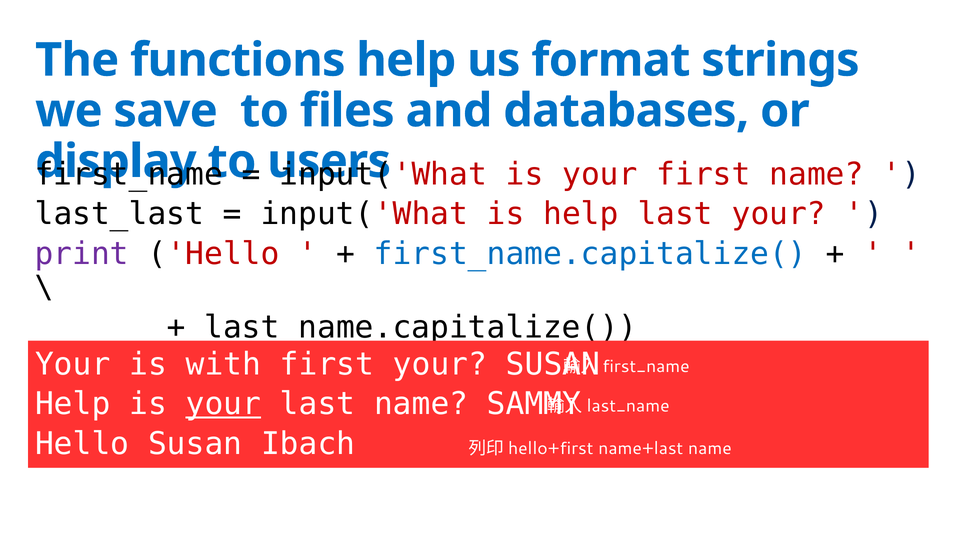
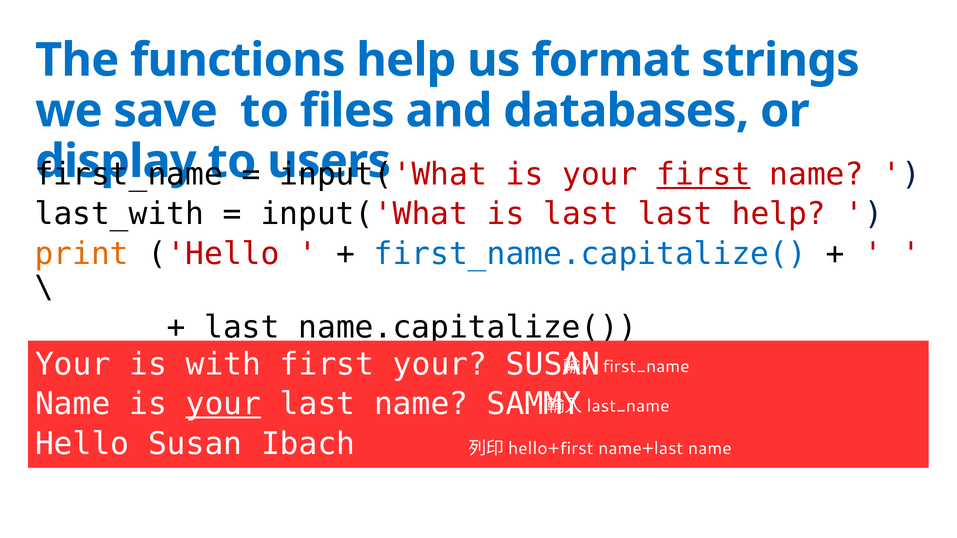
first at (703, 175) underline: none -> present
last_last: last_last -> last_with
is help: help -> last
last your: your -> help
print colour: purple -> orange
Help at (73, 404): Help -> Name
